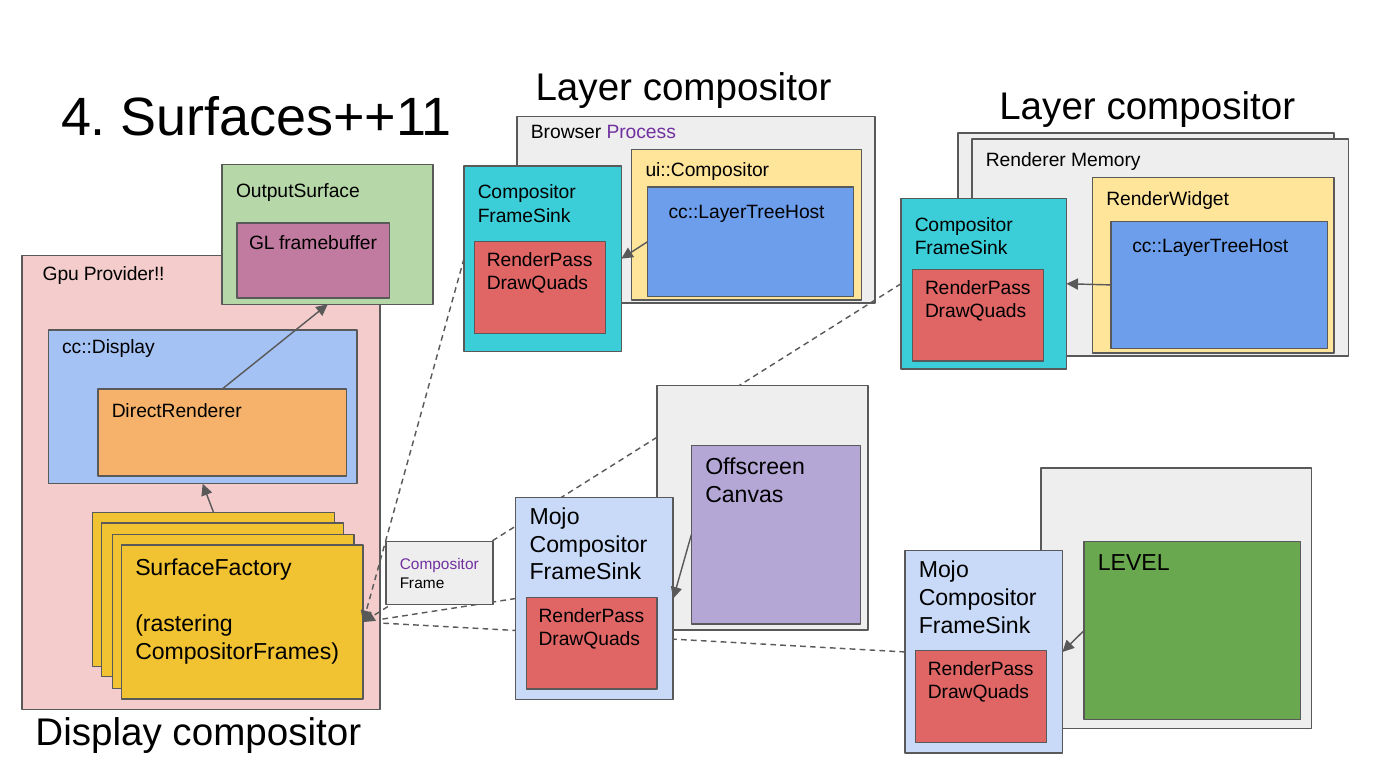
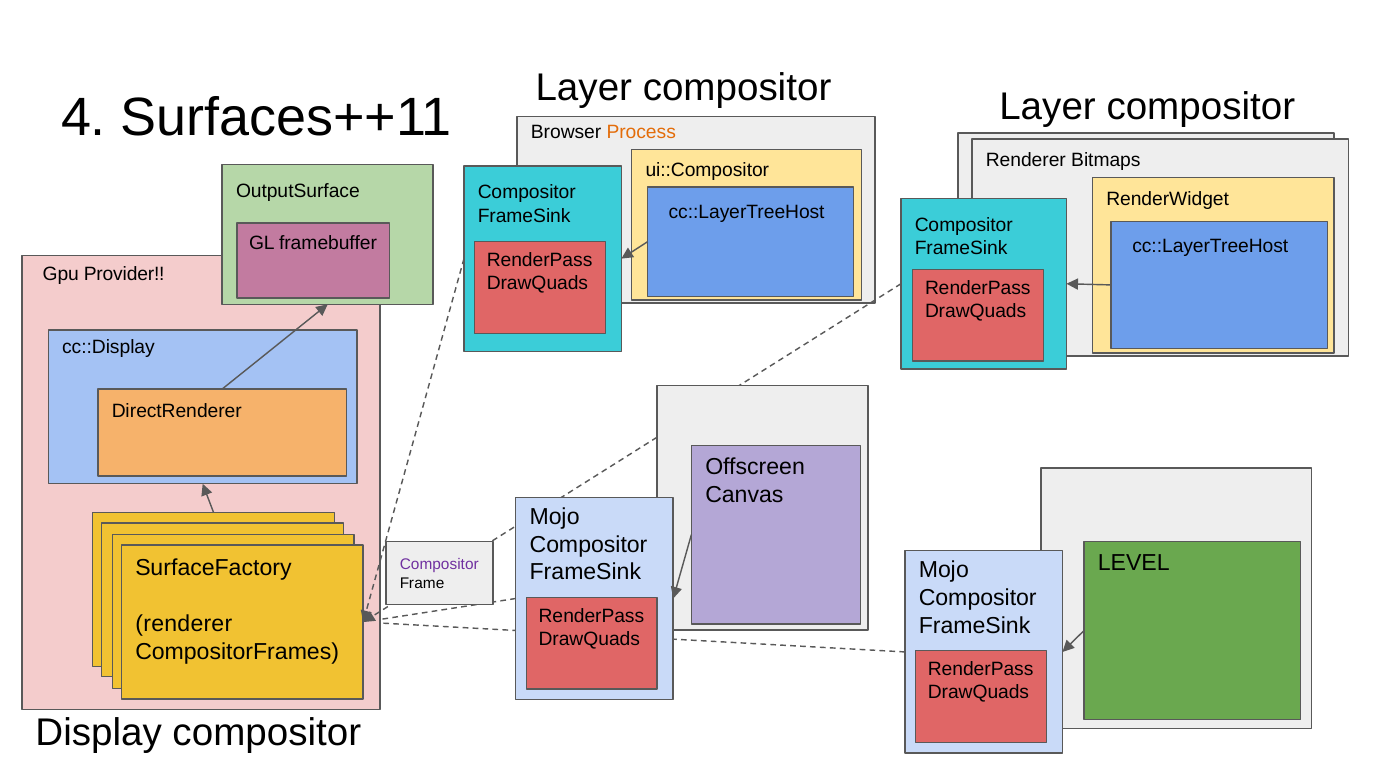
Process colour: purple -> orange
Memory: Memory -> Bitmaps
rastering at (184, 624): rastering -> renderer
